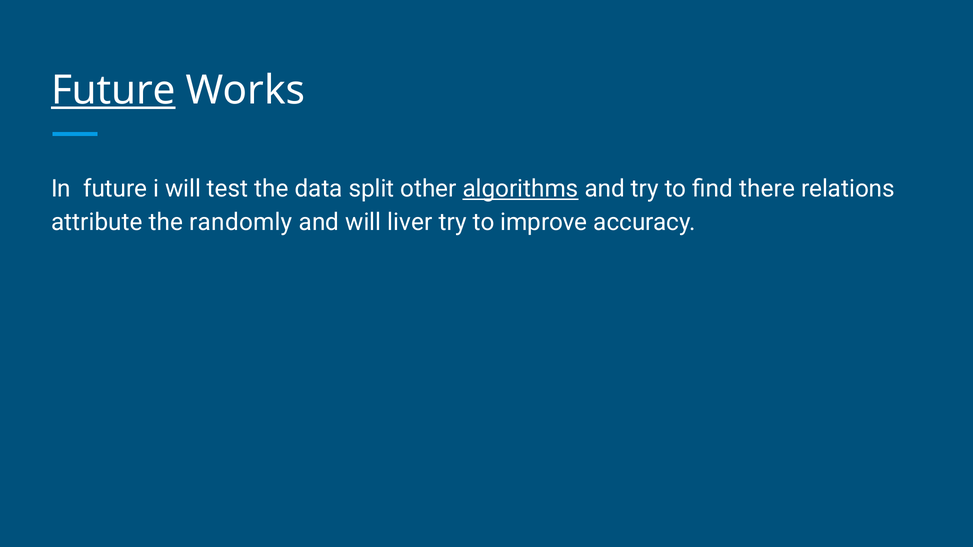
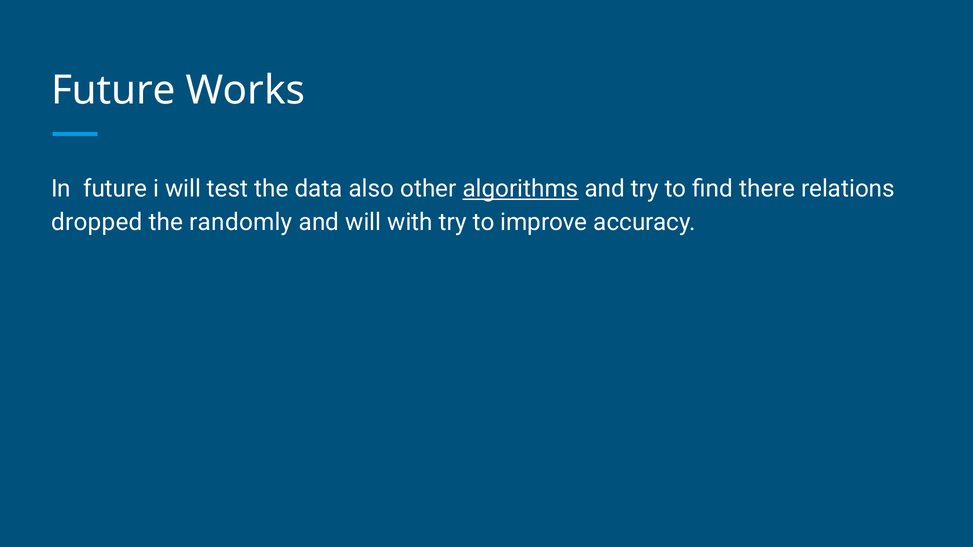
Future at (113, 90) underline: present -> none
split: split -> also
attribute: attribute -> dropped
liver: liver -> with
